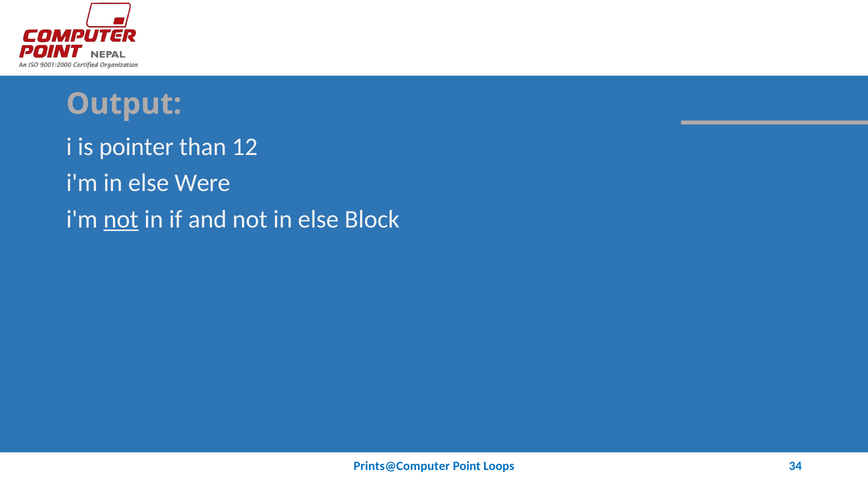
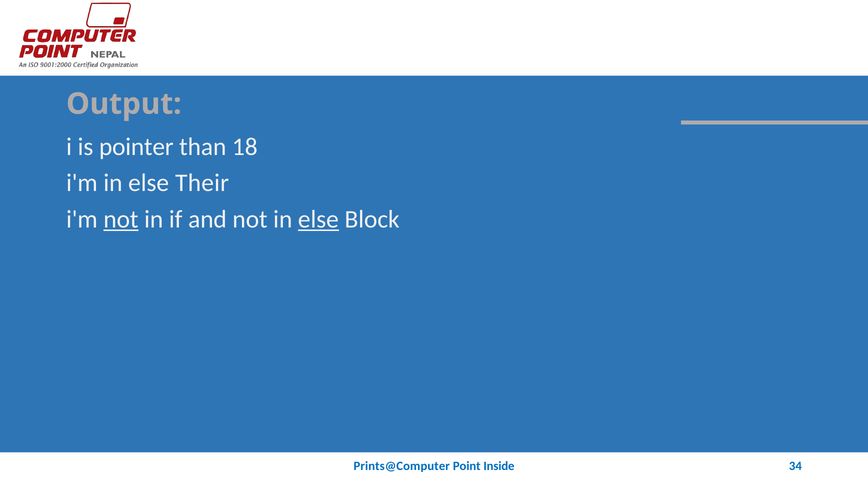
12: 12 -> 18
Were: Were -> Their
else at (318, 220) underline: none -> present
Loops: Loops -> Inside
